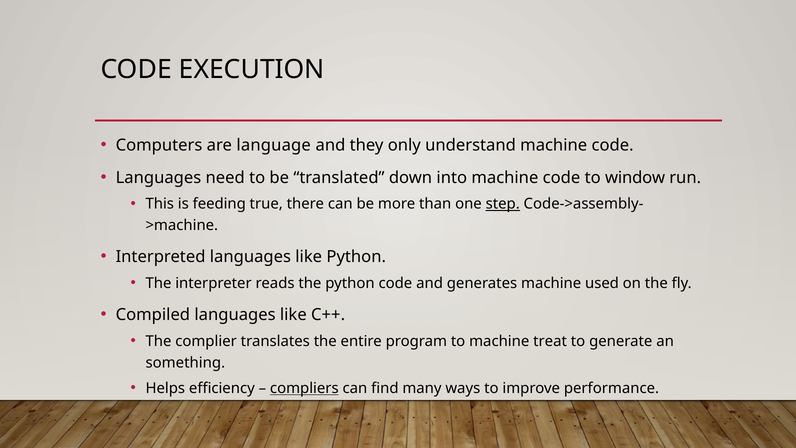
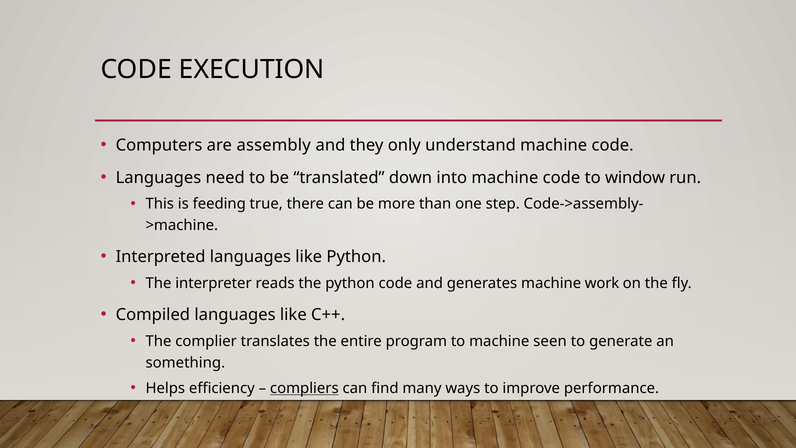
language: language -> assembly
step underline: present -> none
used: used -> work
treat: treat -> seen
